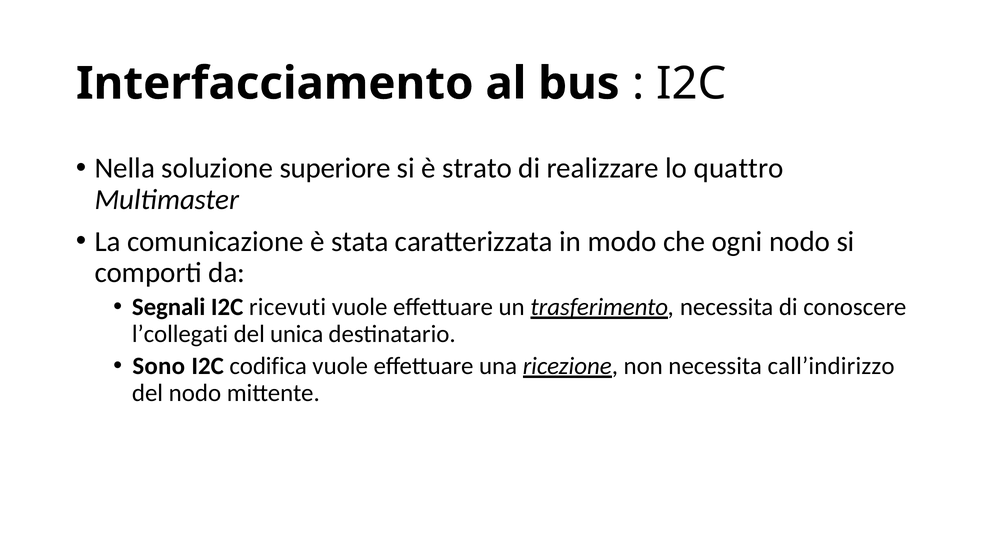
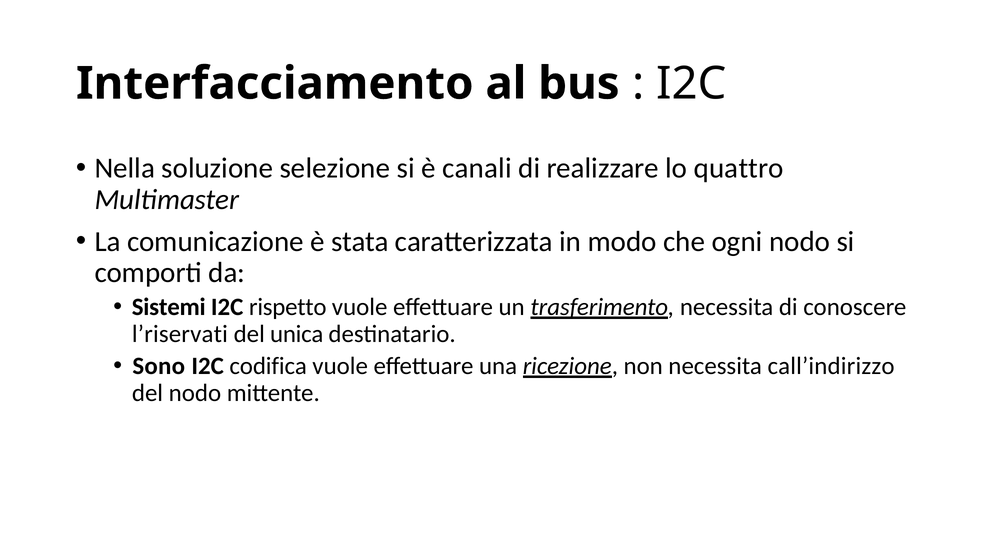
superiore: superiore -> selezione
strato: strato -> canali
Segnali: Segnali -> Sistemi
ricevuti: ricevuti -> rispetto
l’collegati: l’collegati -> l’riservati
